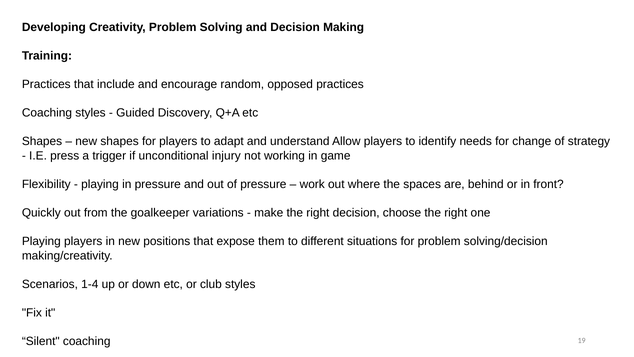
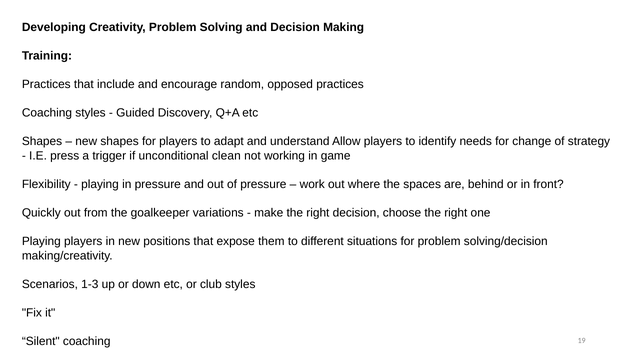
injury: injury -> clean
1-4: 1-4 -> 1-3
